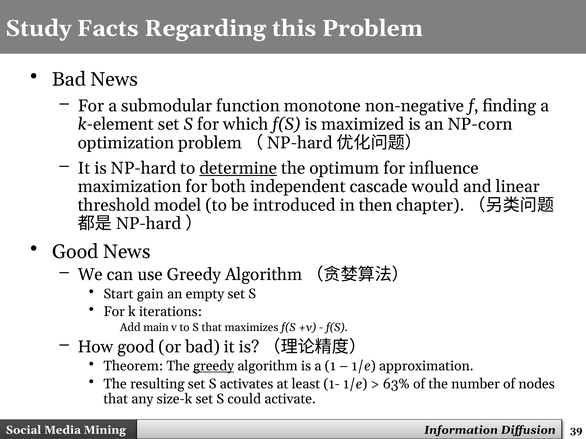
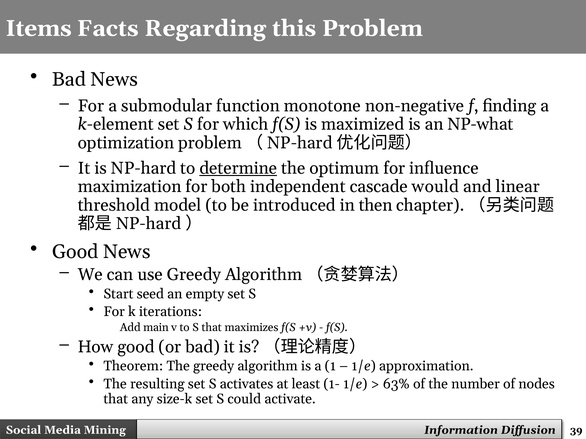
Study: Study -> Items
NP-corn: NP-corn -> NP-what
gain: gain -> seed
greedy at (214, 366) underline: present -> none
